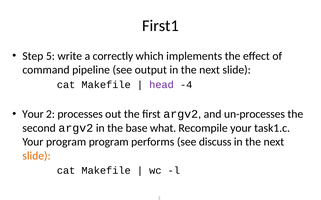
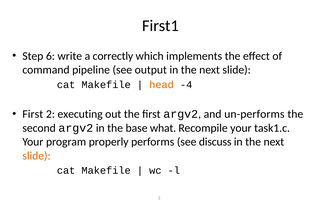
5: 5 -> 6
head colour: purple -> orange
Your at (33, 115): Your -> First
processes: processes -> executing
un-processes: un-processes -> un-performs
program program: program -> properly
